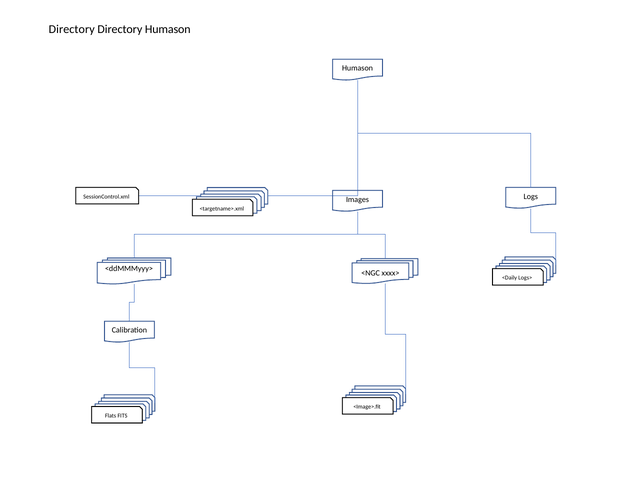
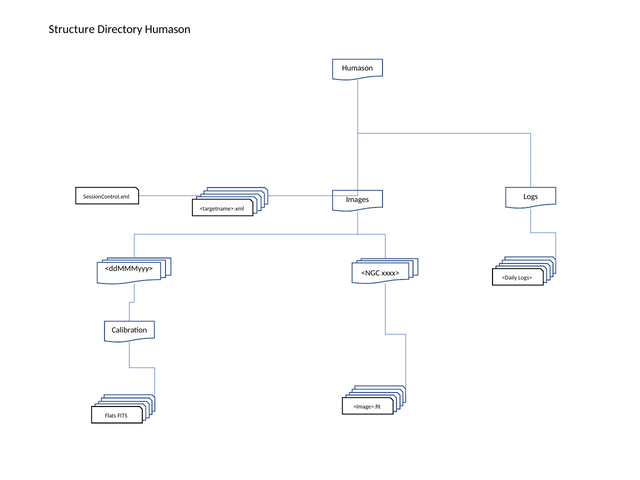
Directory at (72, 29): Directory -> Structure
